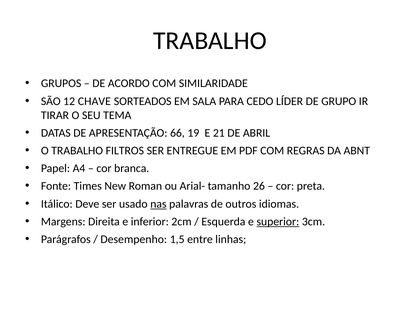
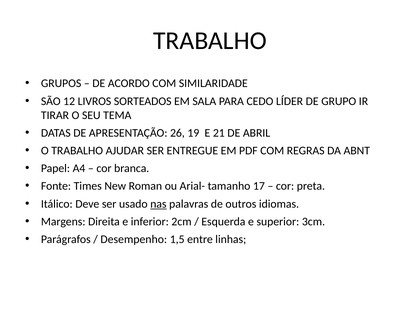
CHAVE: CHAVE -> LIVROS
66: 66 -> 26
FILTROS: FILTROS -> AJUDAR
26: 26 -> 17
superior underline: present -> none
